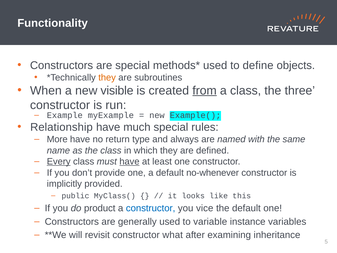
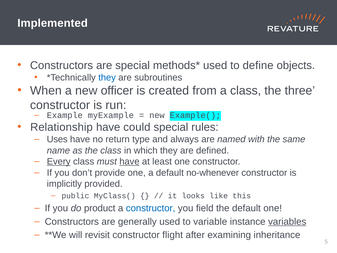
Functionality: Functionality -> Implemented
they at (107, 77) colour: orange -> blue
visible: visible -> officer
from underline: present -> none
much: much -> could
More: More -> Uses
vice: vice -> field
variables underline: none -> present
what: what -> flight
